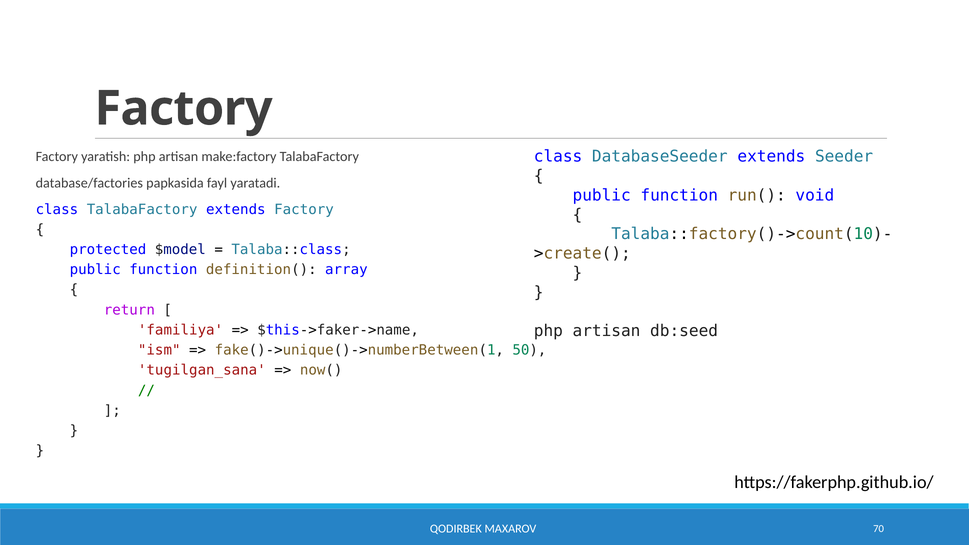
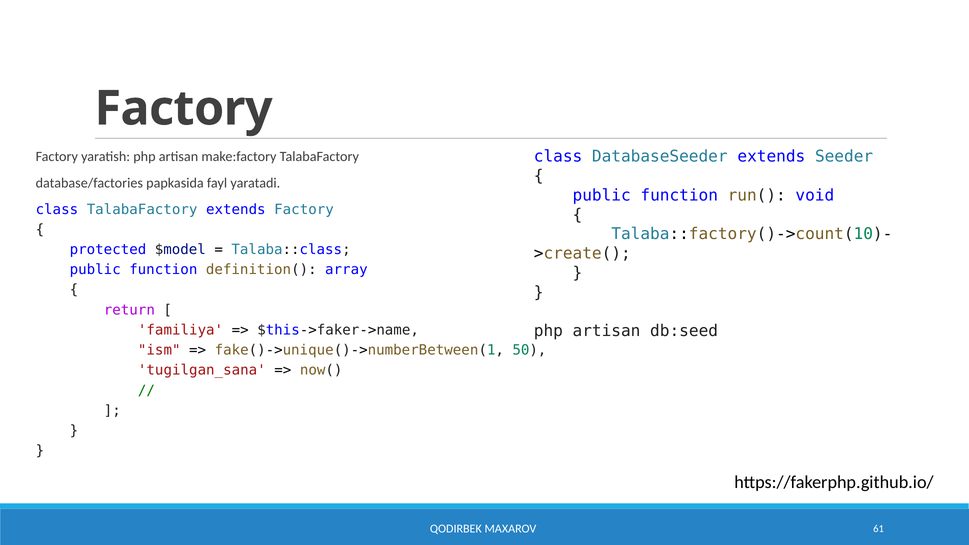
70: 70 -> 61
